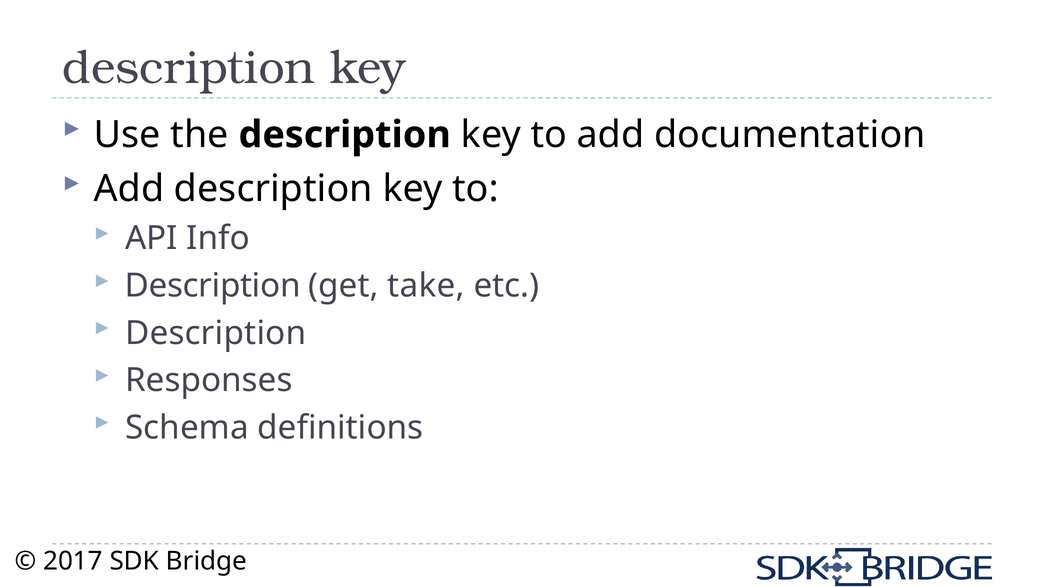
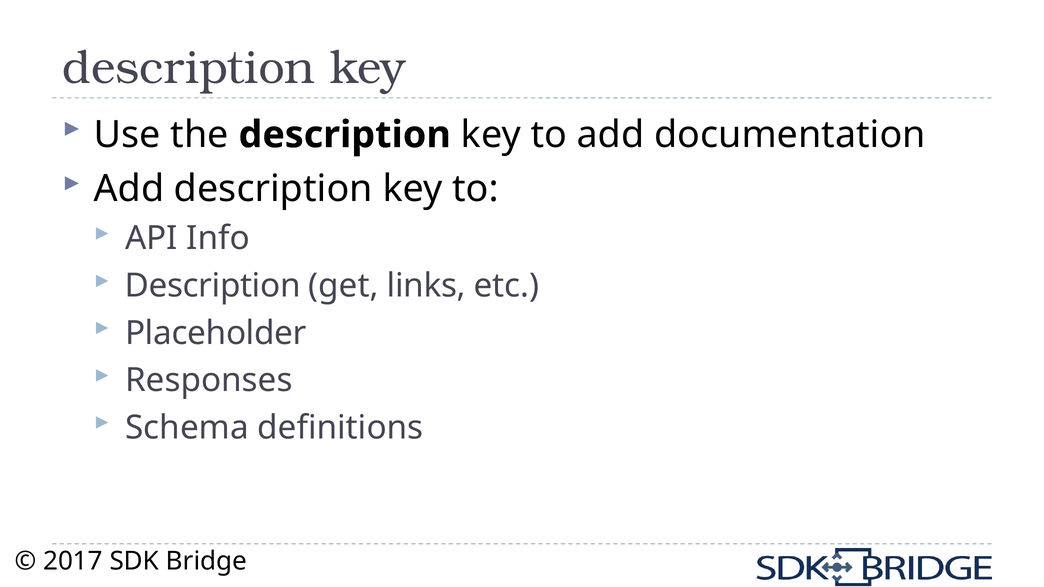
take: take -> links
Description at (216, 333): Description -> Placeholder
